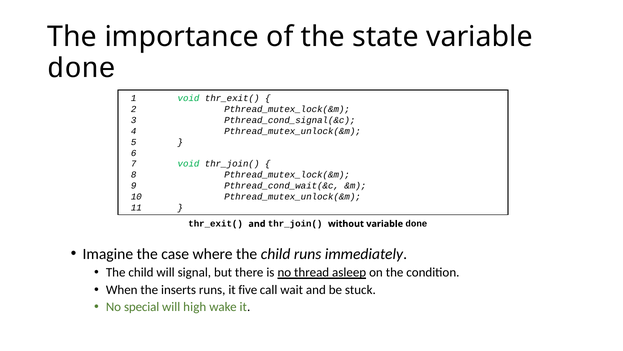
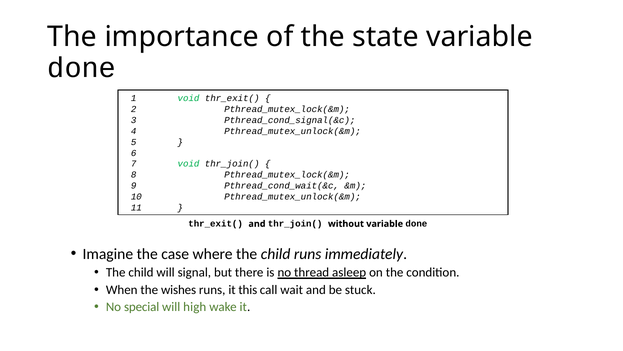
inserts: inserts -> wishes
five: five -> this
